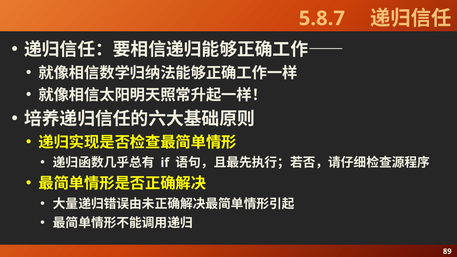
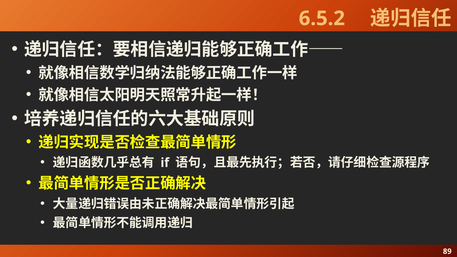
5.8.7: 5.8.7 -> 6.5.2
